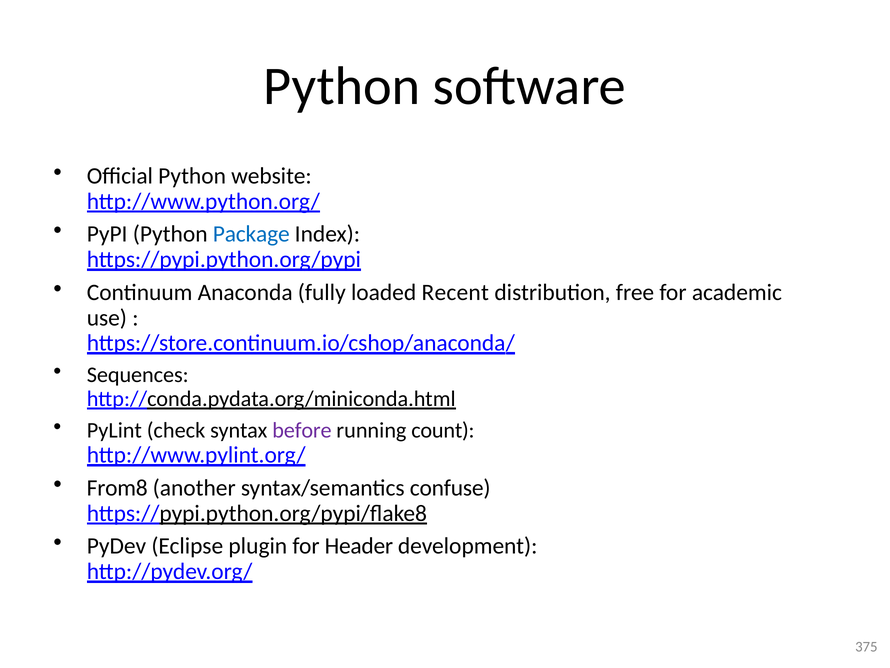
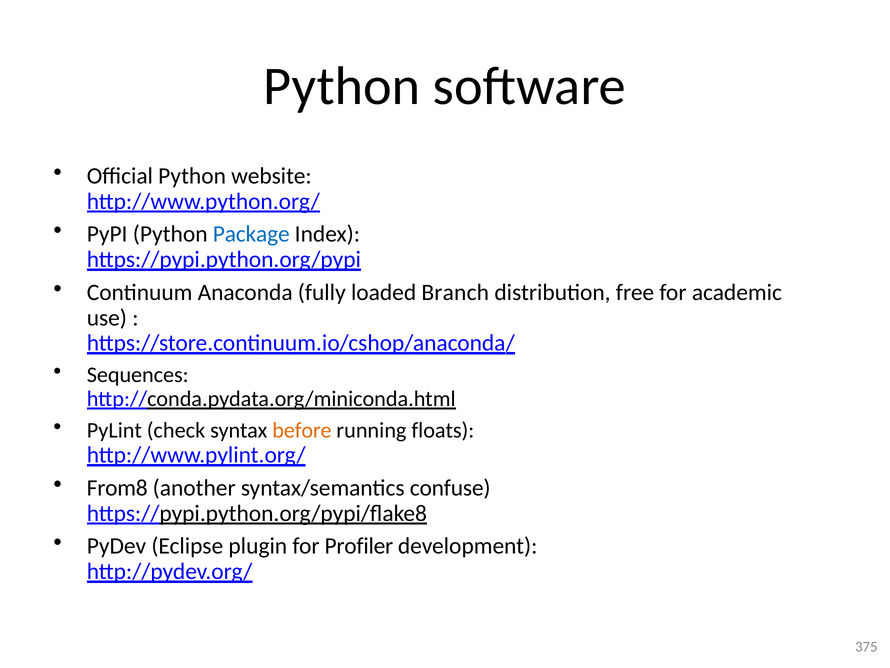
Recent: Recent -> Branch
before colour: purple -> orange
count: count -> floats
Header: Header -> Profiler
